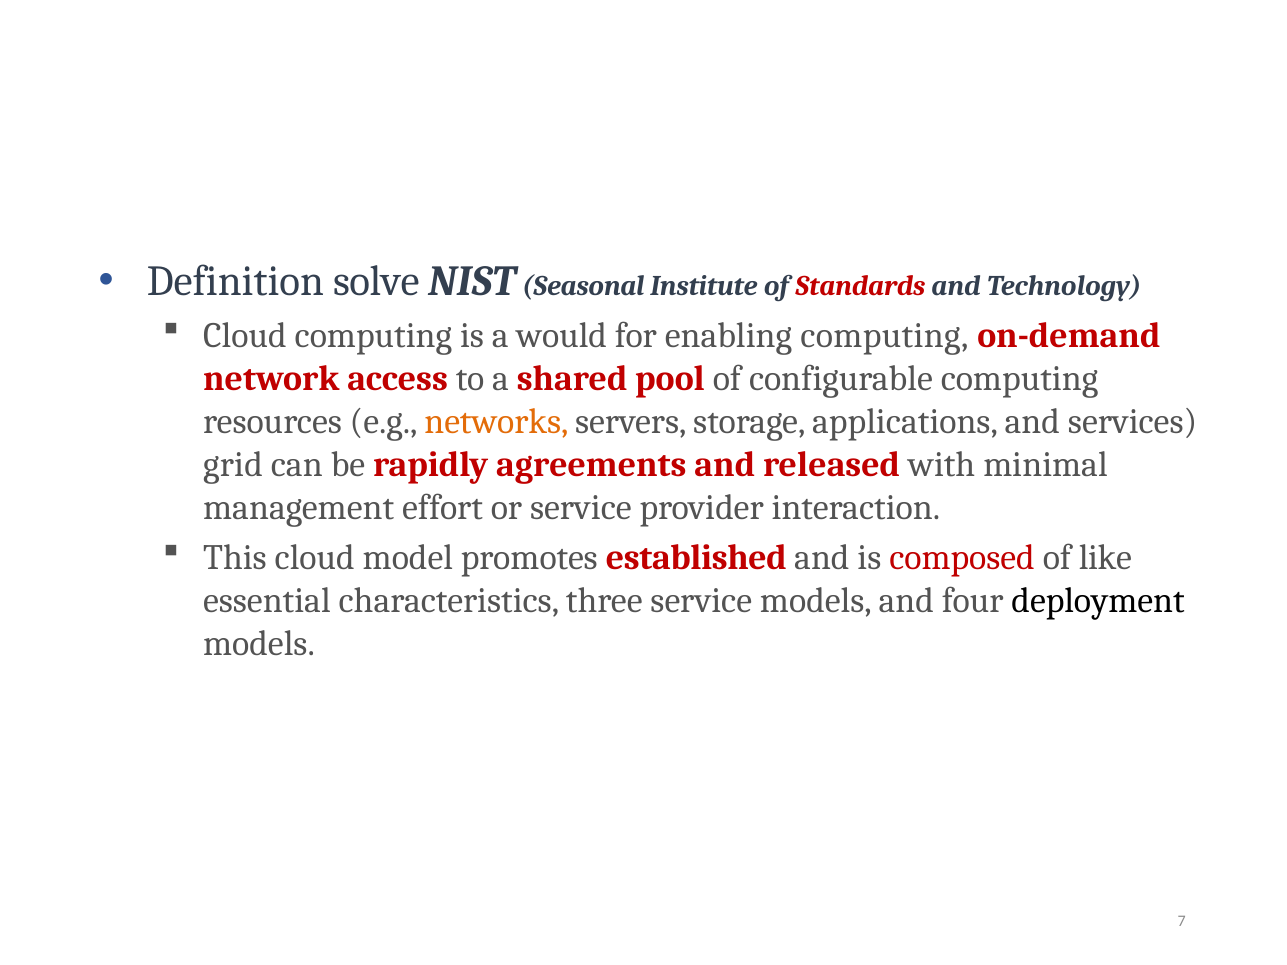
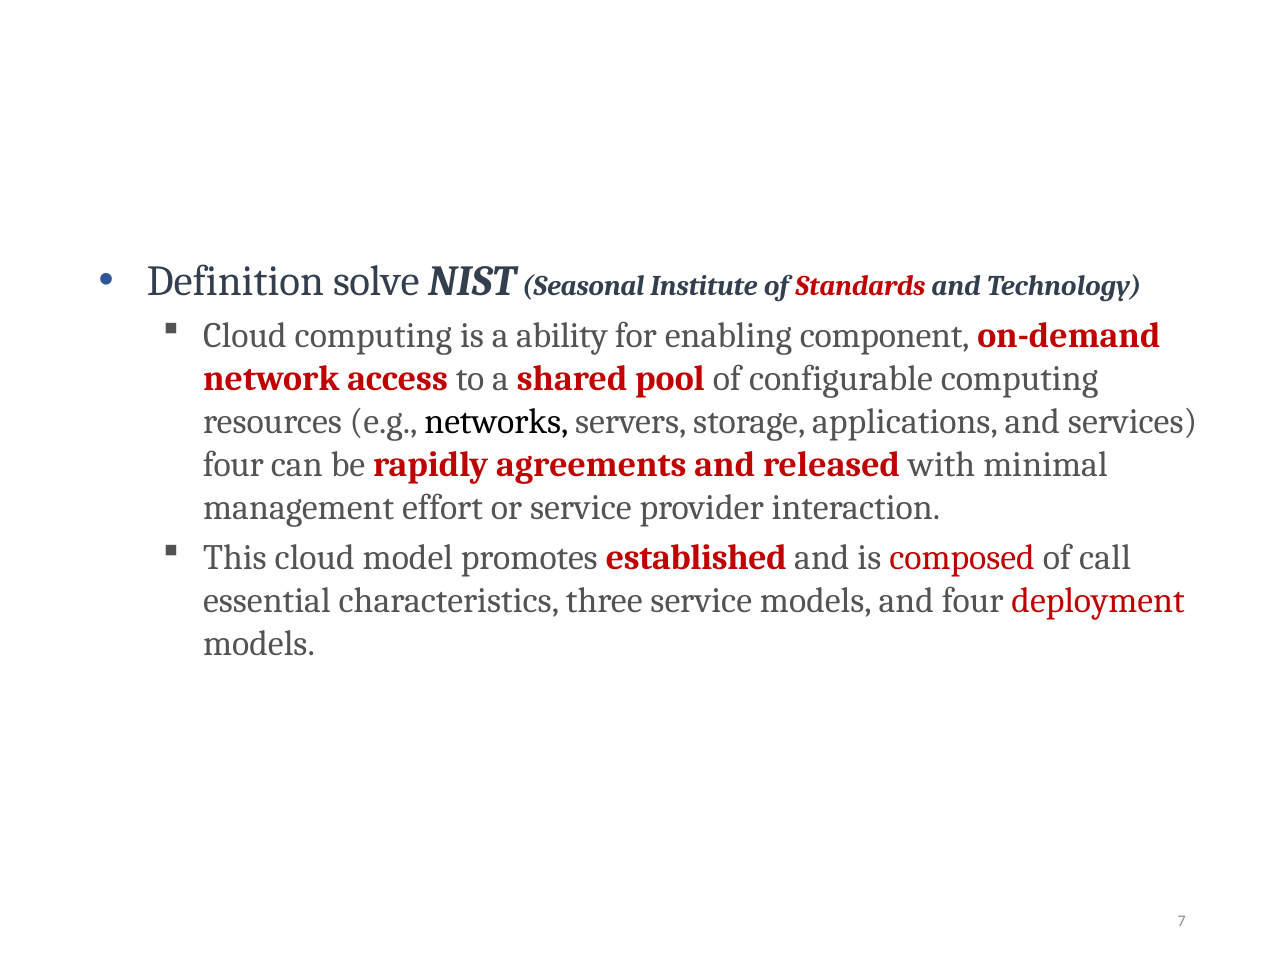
would: would -> ability
enabling computing: computing -> component
networks colour: orange -> black
grid at (233, 465): grid -> four
like: like -> call
deployment colour: black -> red
